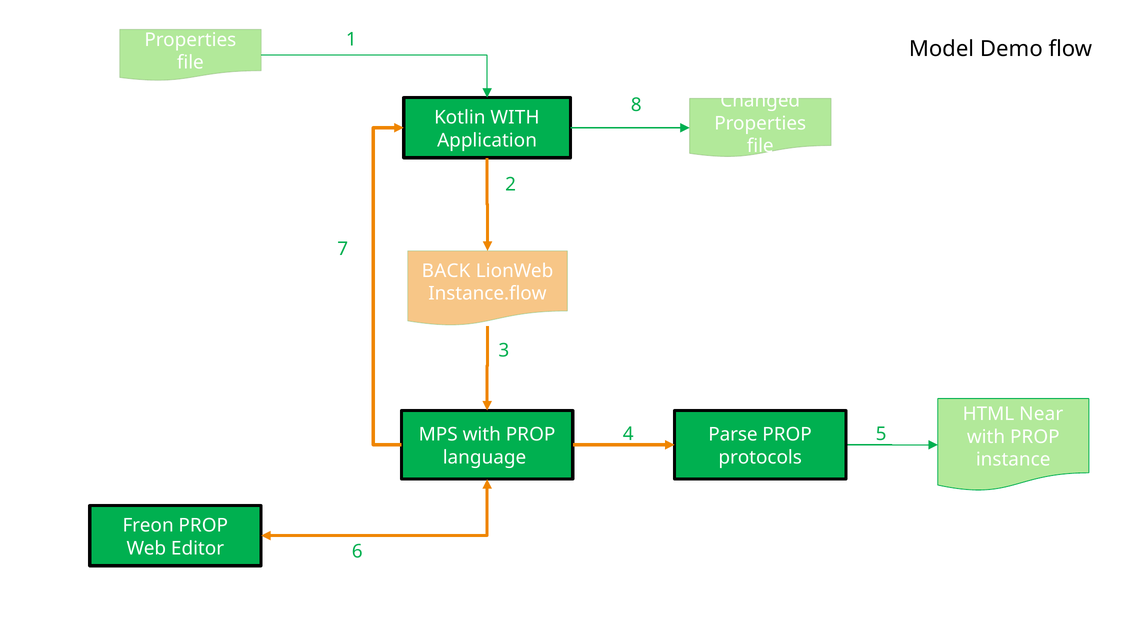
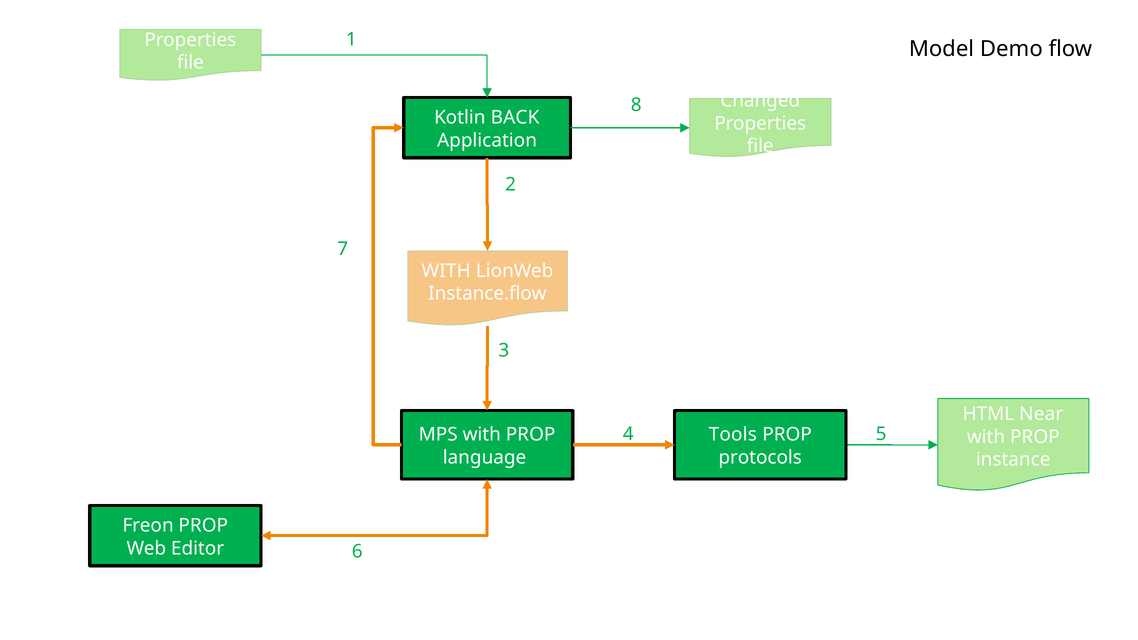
Kotlin WITH: WITH -> BACK
BACK at (446, 271): BACK -> WITH
Parse: Parse -> Tools
